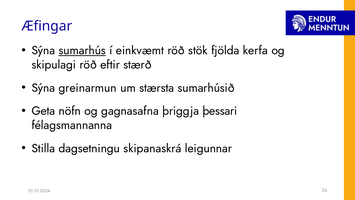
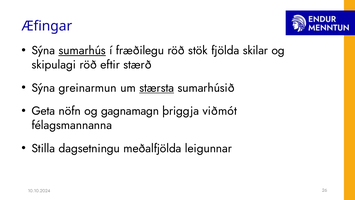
einkvæmt: einkvæmt -> fræðilegu
kerfa: kerfa -> skilar
stærsta underline: none -> present
gagnasafna: gagnasafna -> gagnamagn
þessari: þessari -> viðmót
skipanaskrá: skipanaskrá -> meðalfjölda
